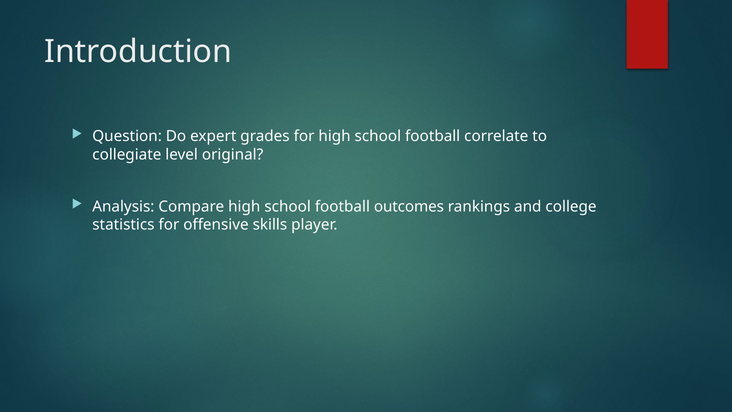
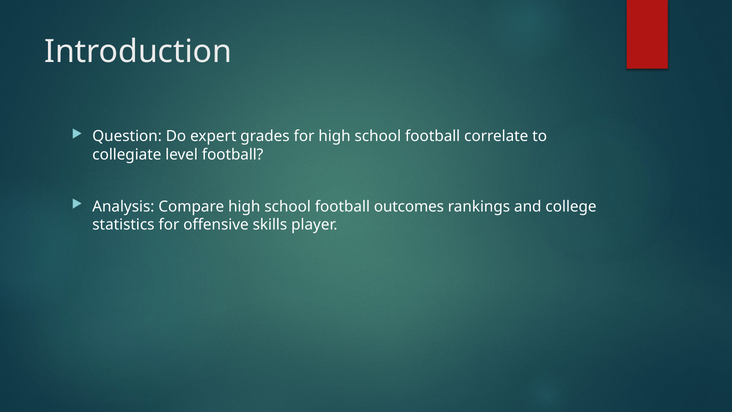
level original: original -> football
